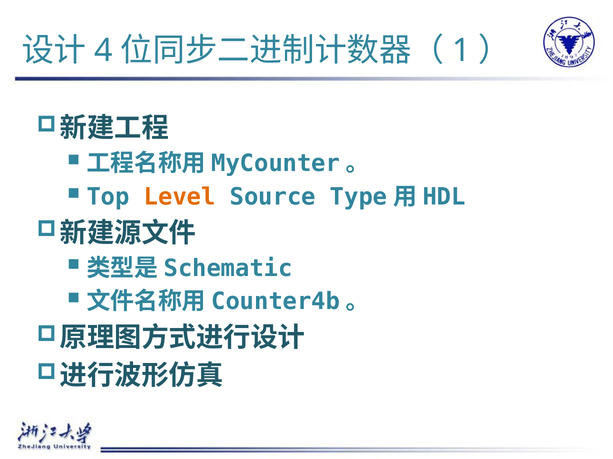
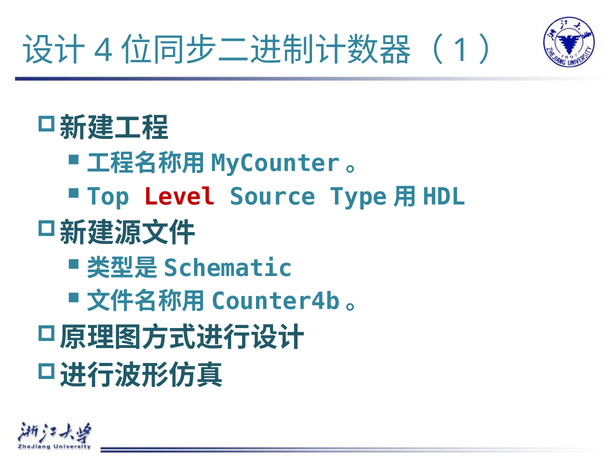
Level colour: orange -> red
